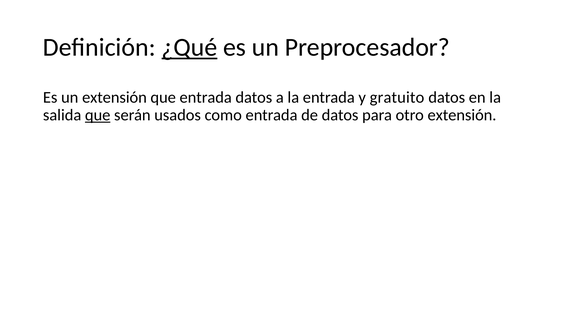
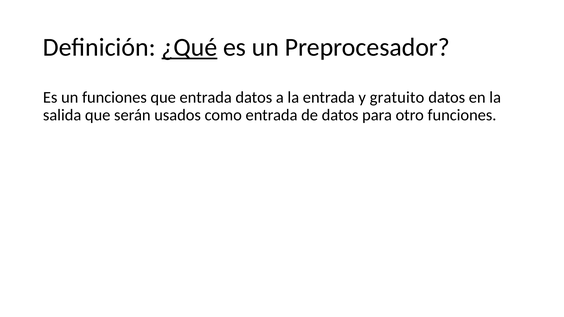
un extensión: extensión -> funciones
que at (98, 115) underline: present -> none
otro extensión: extensión -> funciones
